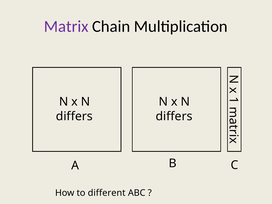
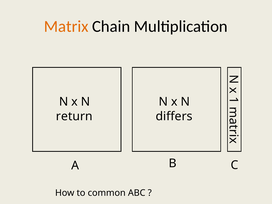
Matrix colour: purple -> orange
differs at (74, 116): differs -> return
different: different -> common
